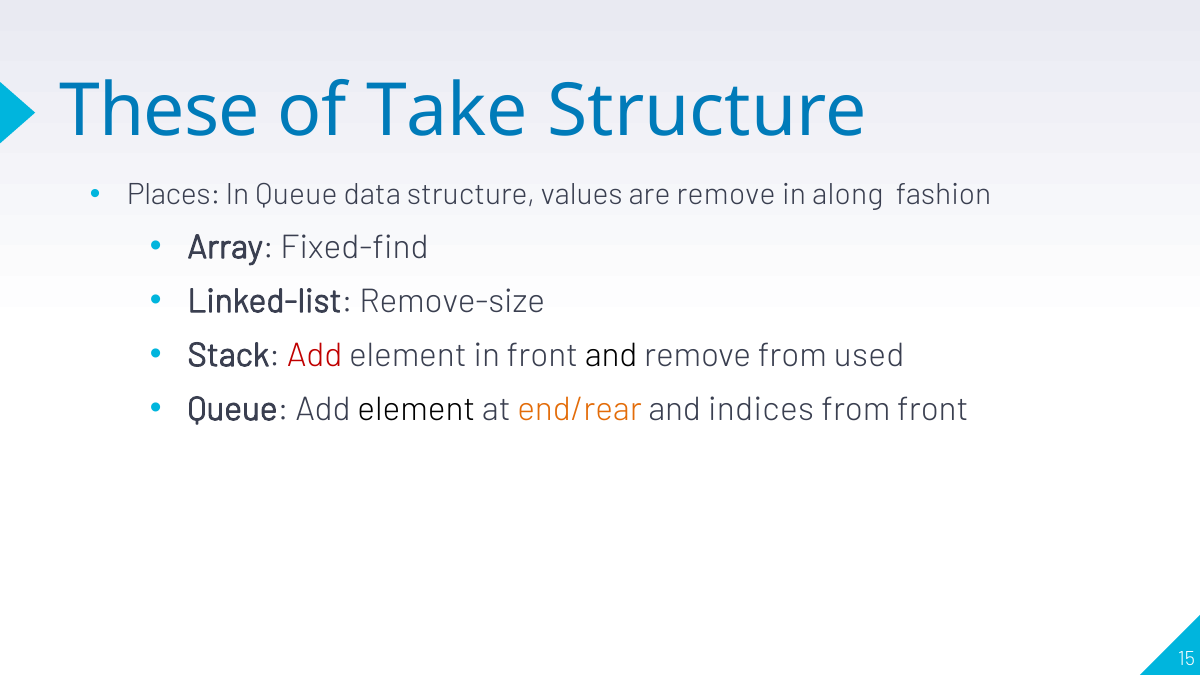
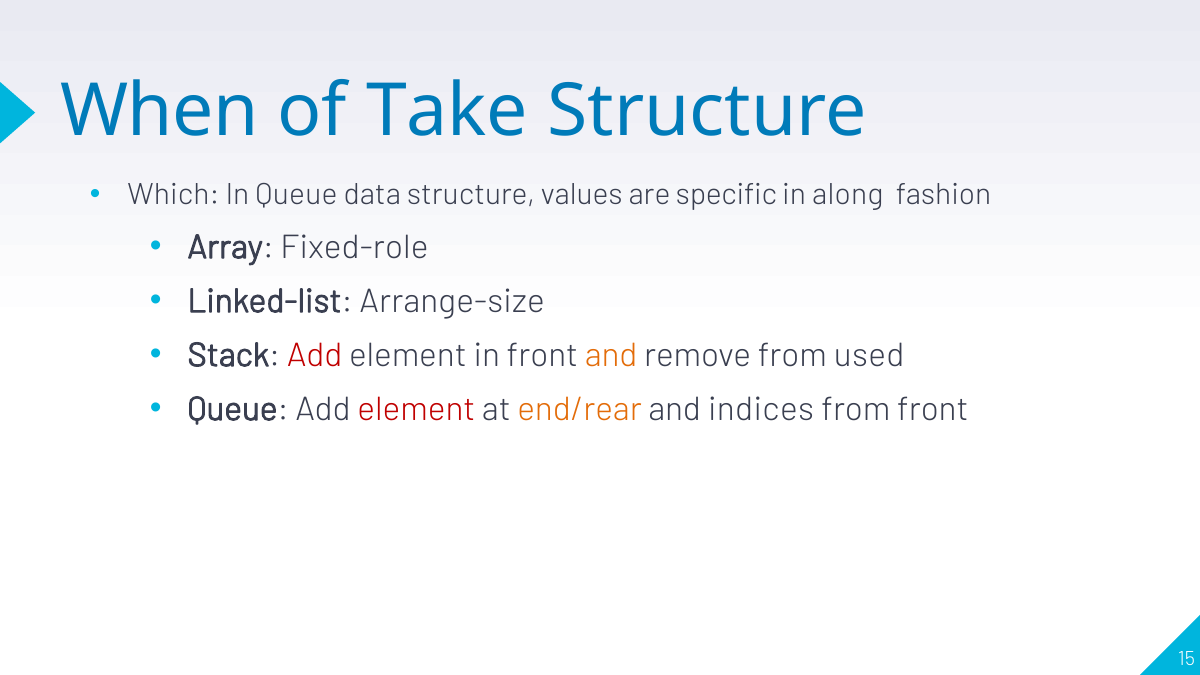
These: These -> When
Places: Places -> Which
are remove: remove -> specific
Fixed-find: Fixed-find -> Fixed-role
Remove-size: Remove-size -> Arrange-size
and at (611, 355) colour: black -> orange
element at (416, 409) colour: black -> red
